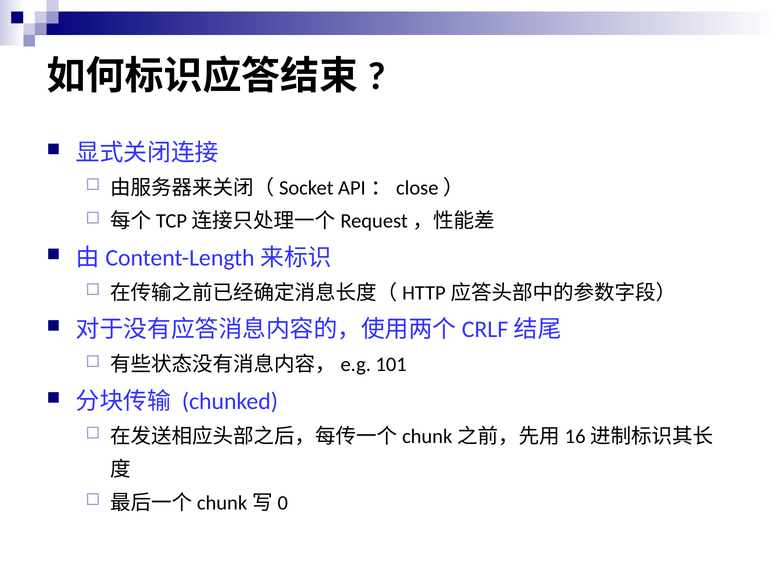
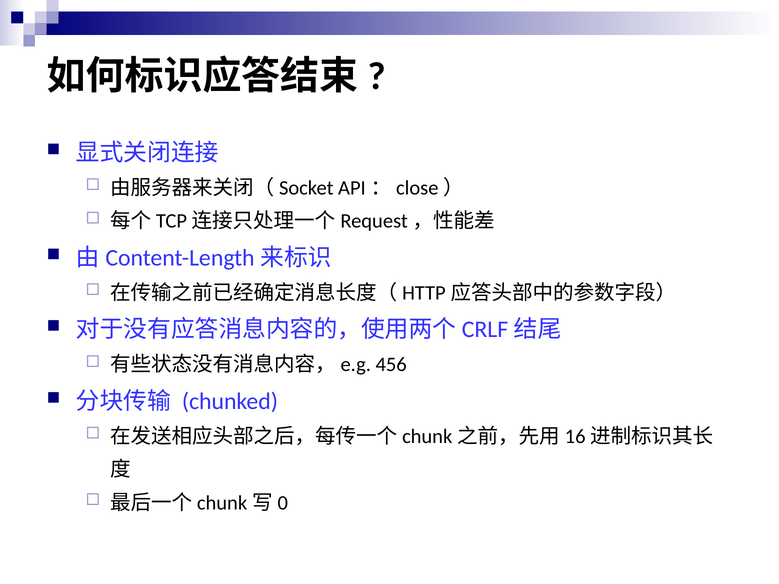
101: 101 -> 456
